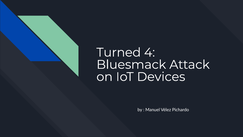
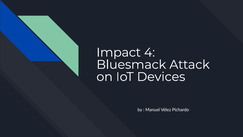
Turned: Turned -> Impact
